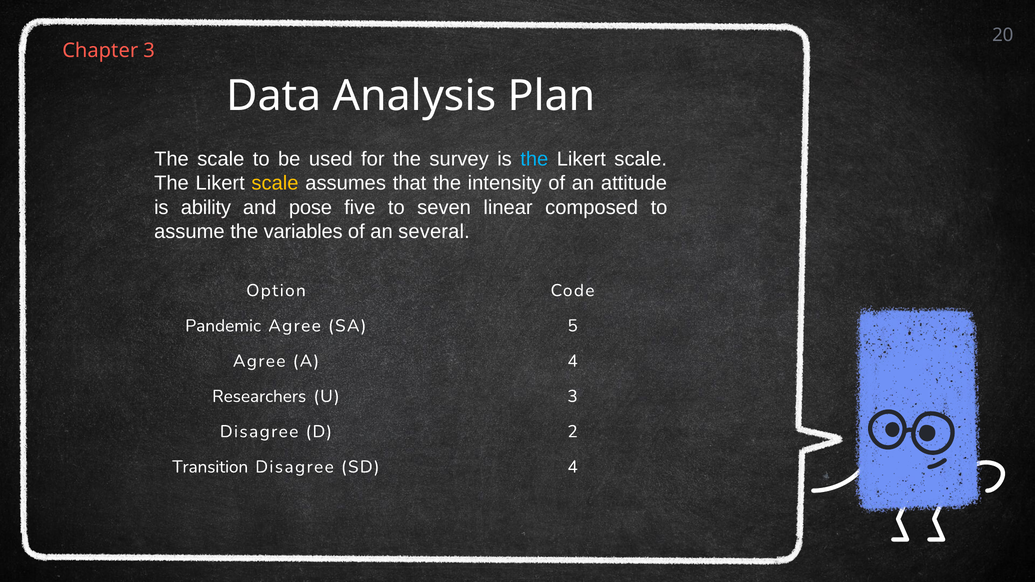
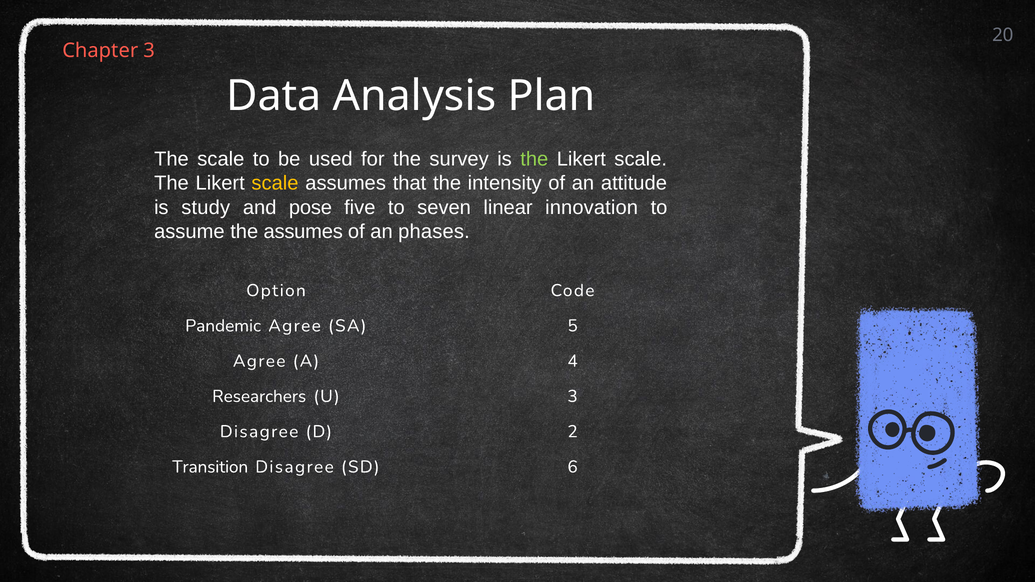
the at (534, 159) colour: light blue -> light green
ability: ability -> study
composed: composed -> innovation
the variables: variables -> assumes
several: several -> phases
SD 4: 4 -> 6
